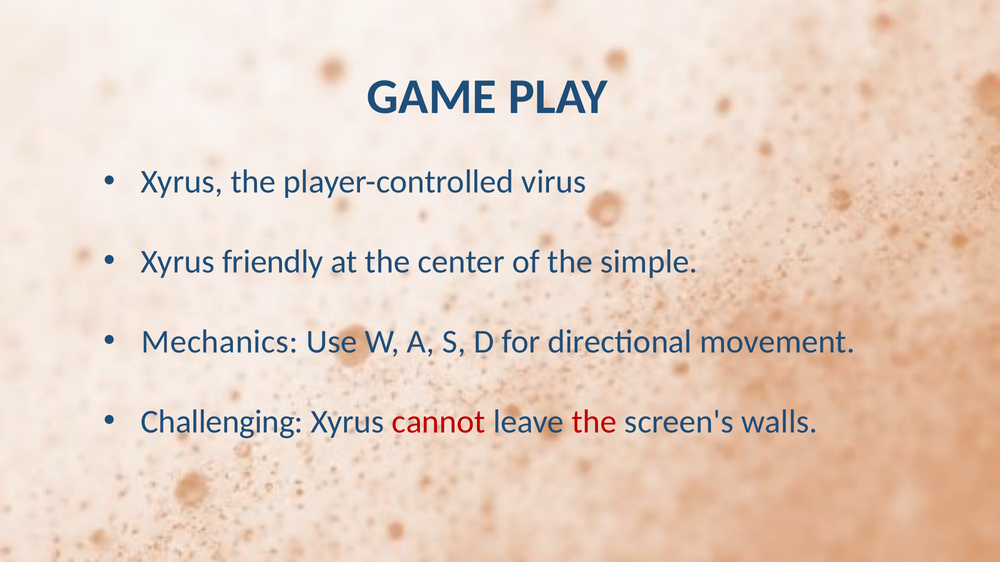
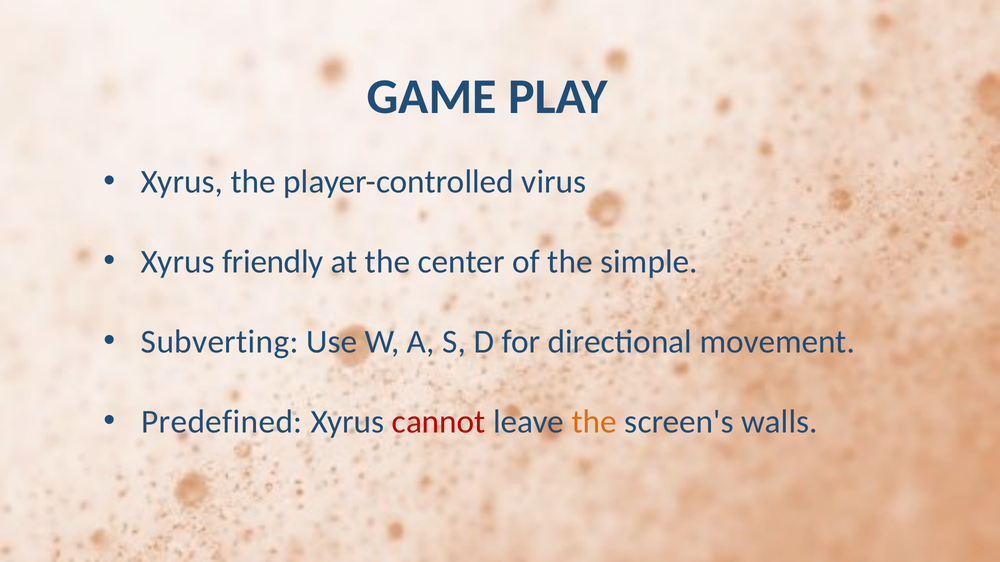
Mechanics: Mechanics -> Subverting
Challenging: Challenging -> Predefined
the at (594, 422) colour: red -> orange
